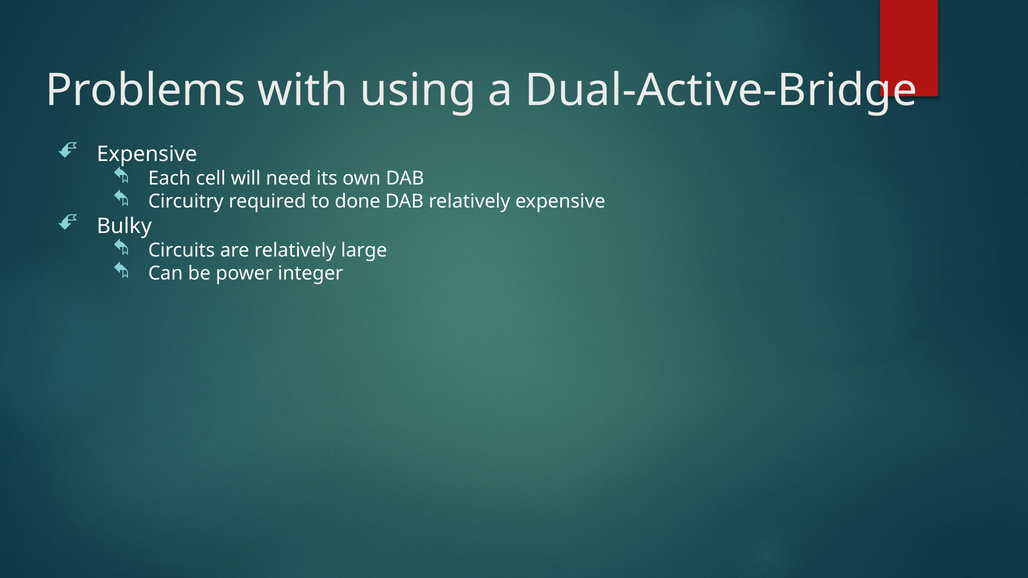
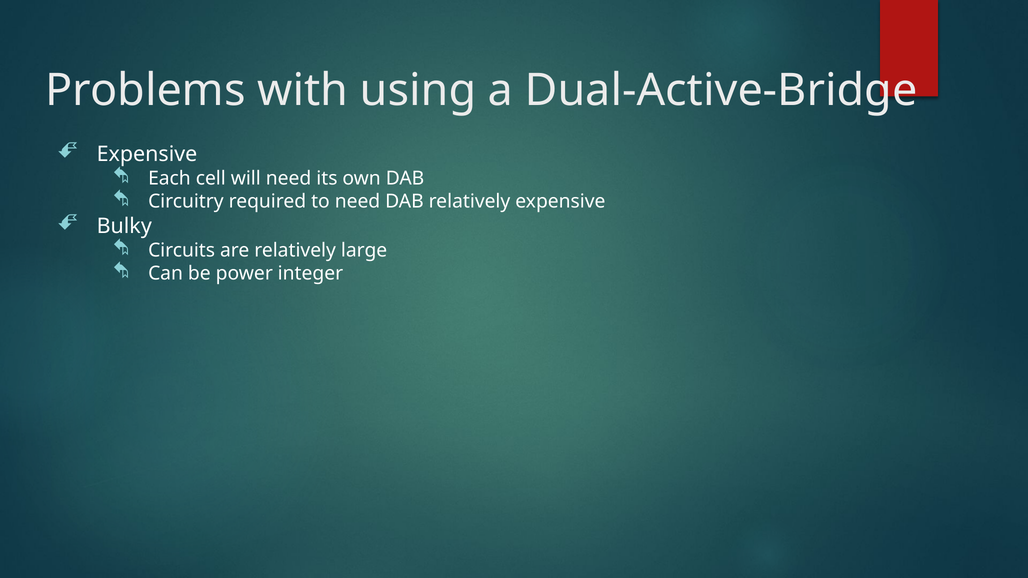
to done: done -> need
